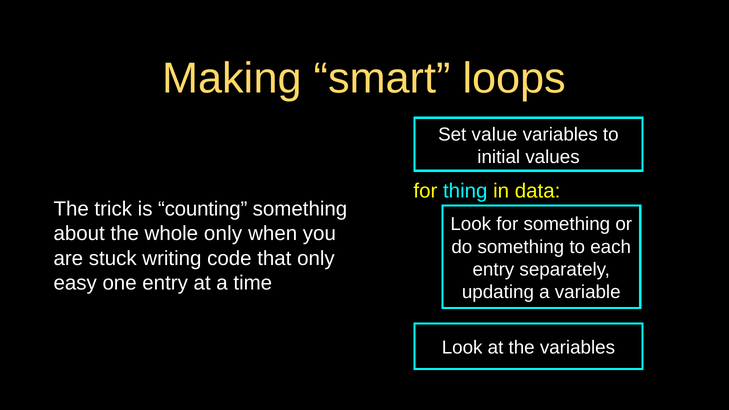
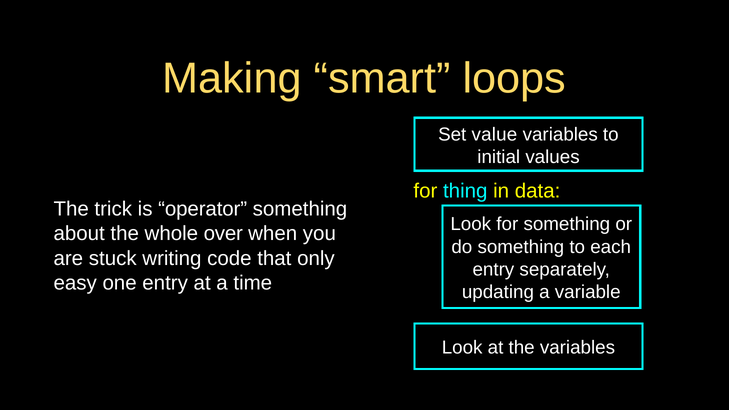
counting: counting -> operator
whole only: only -> over
